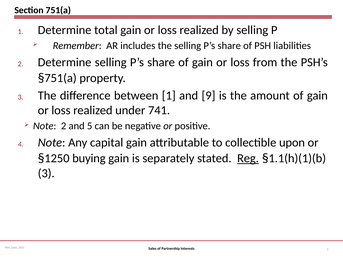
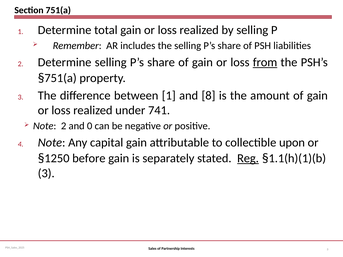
from underline: none -> present
9: 9 -> 8
5: 5 -> 0
buying: buying -> before
